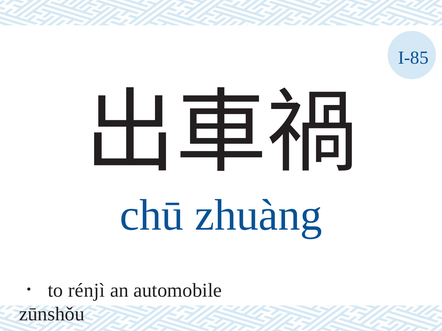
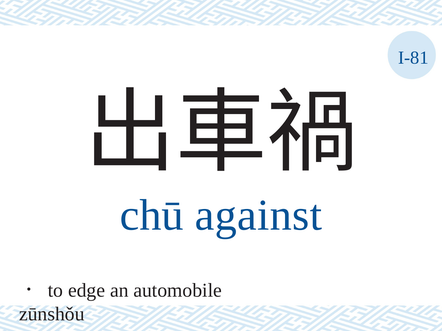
I-85: I-85 -> I-81
zhuàng: zhuàng -> against
rénjì: rénjì -> edge
